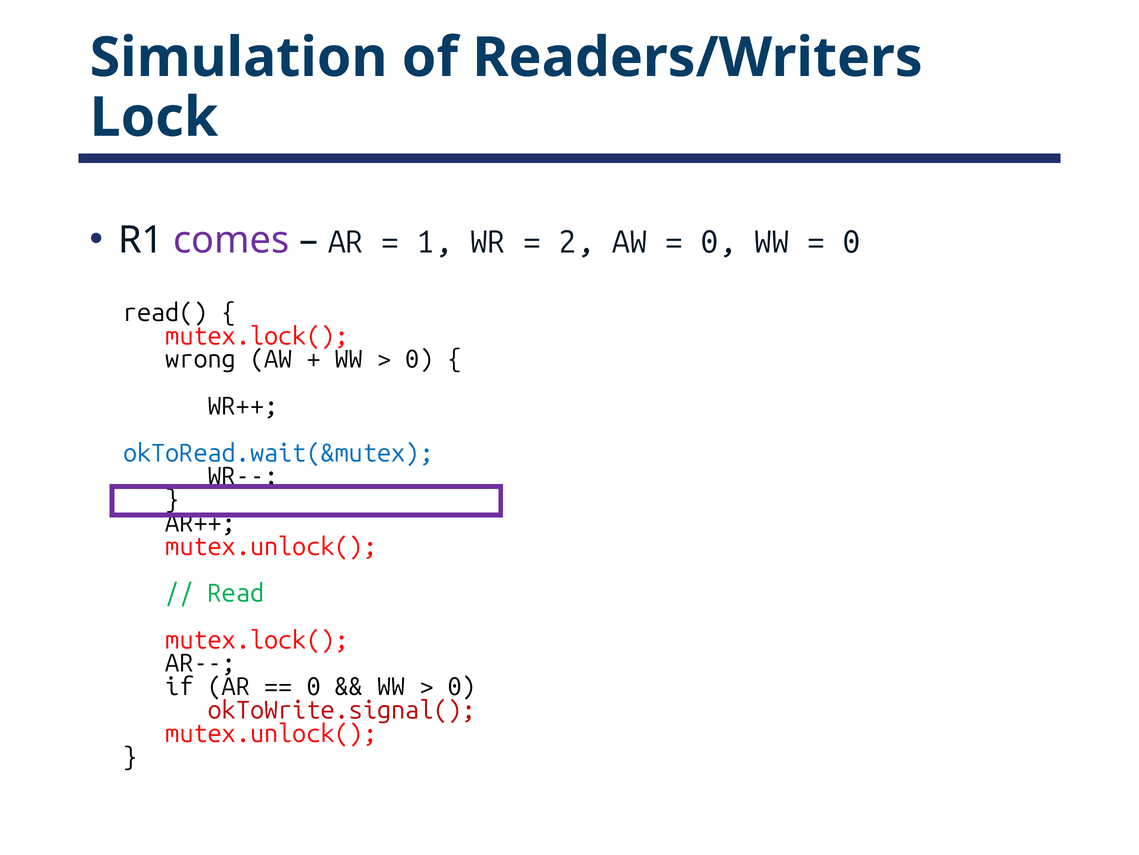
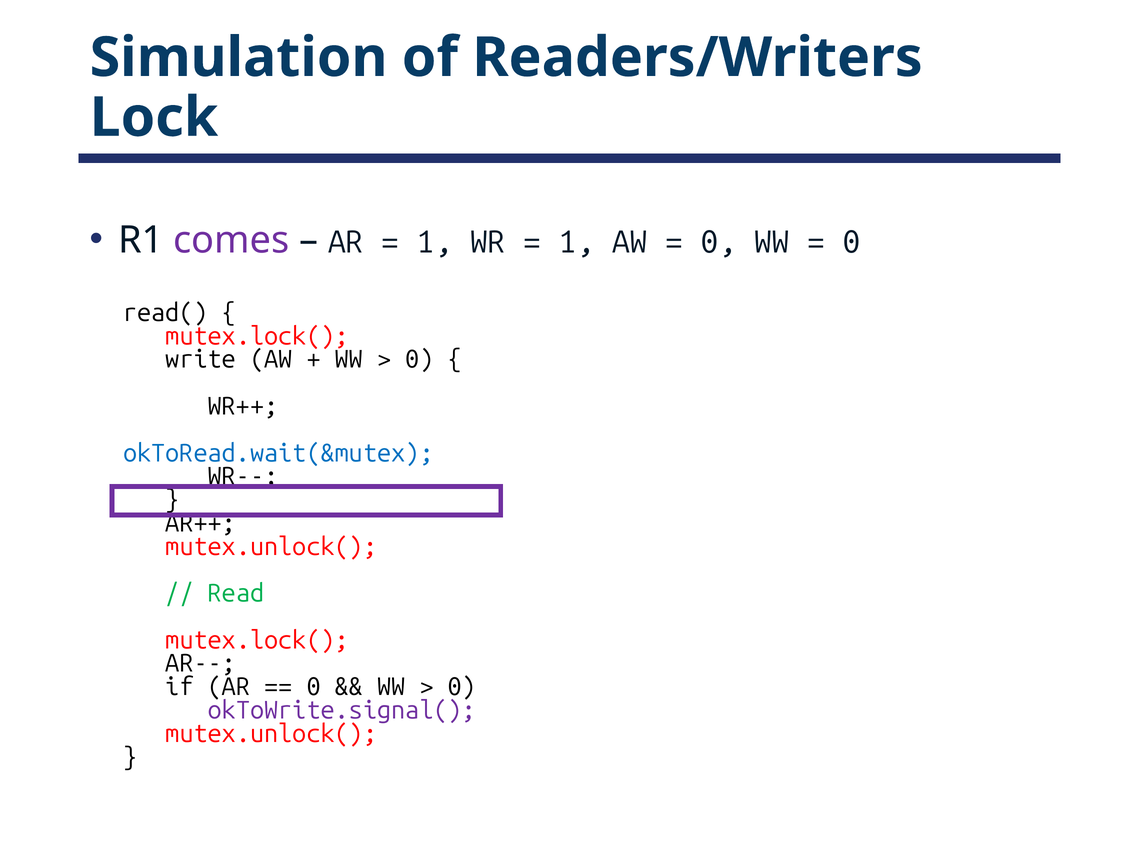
2 at (577, 242): 2 -> 1
wrong: wrong -> write
okToWrite.signal( colour: red -> purple
